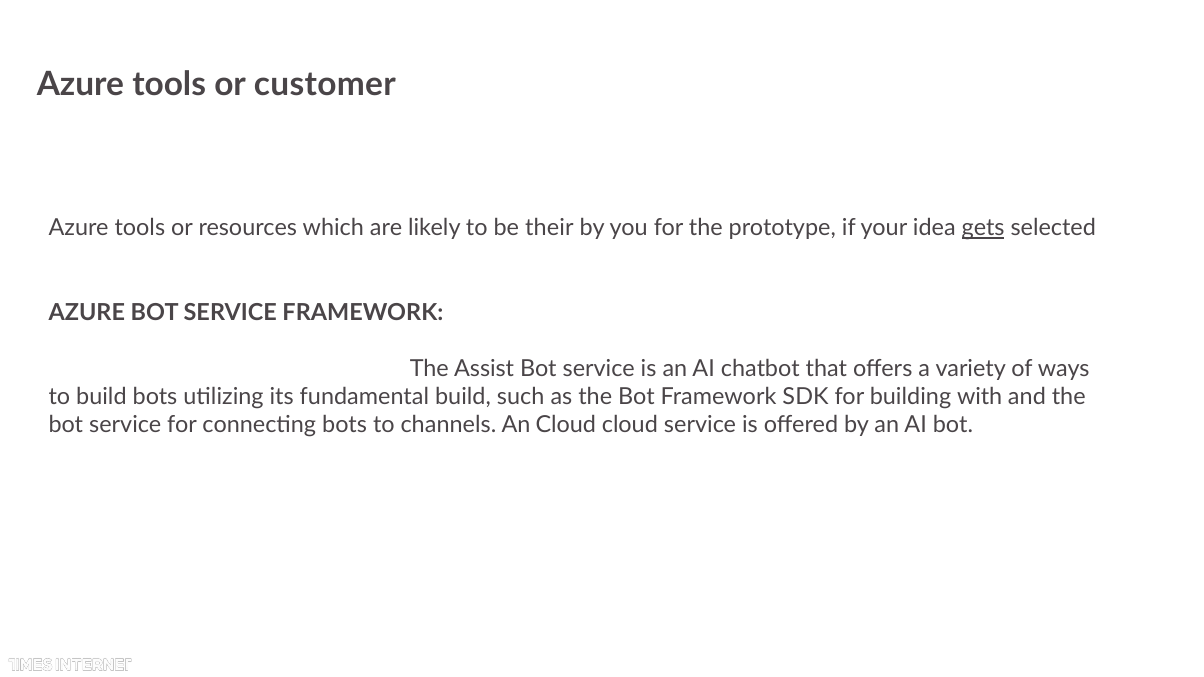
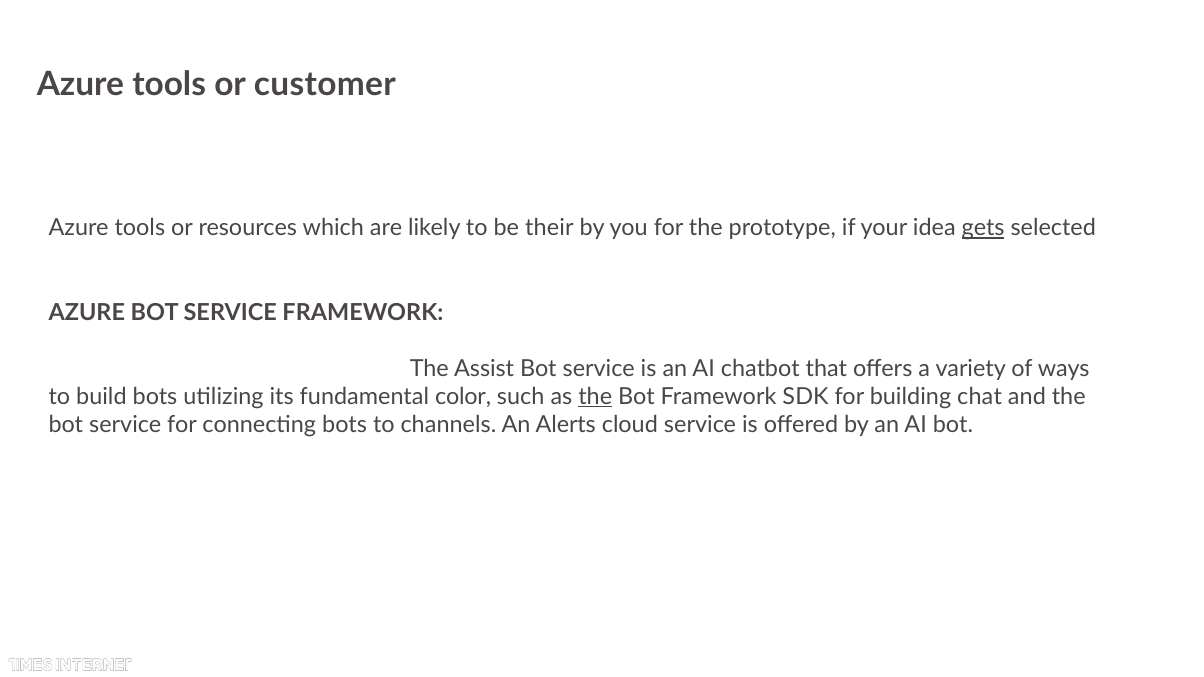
fundamental build: build -> color
the at (595, 397) underline: none -> present
with: with -> chat
An Cloud: Cloud -> Alerts
